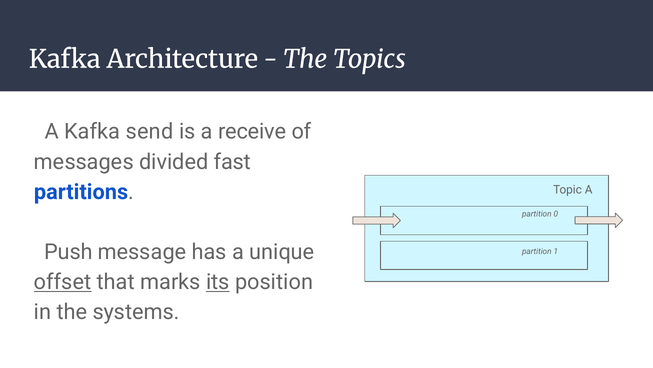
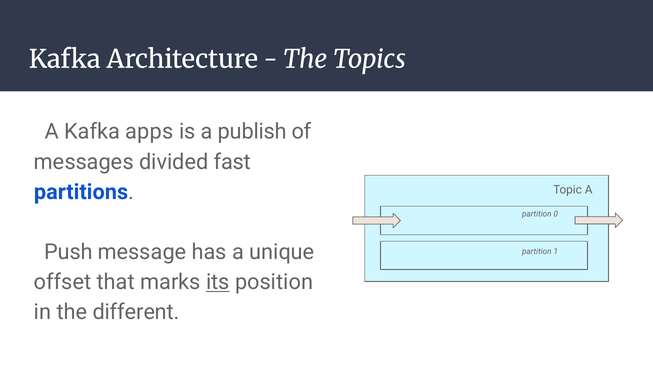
send: send -> apps
receive: receive -> publish
offset underline: present -> none
systems: systems -> different
